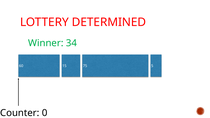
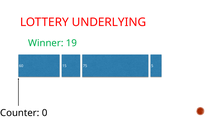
DETERMINED: DETERMINED -> UNDERLYING
34: 34 -> 19
